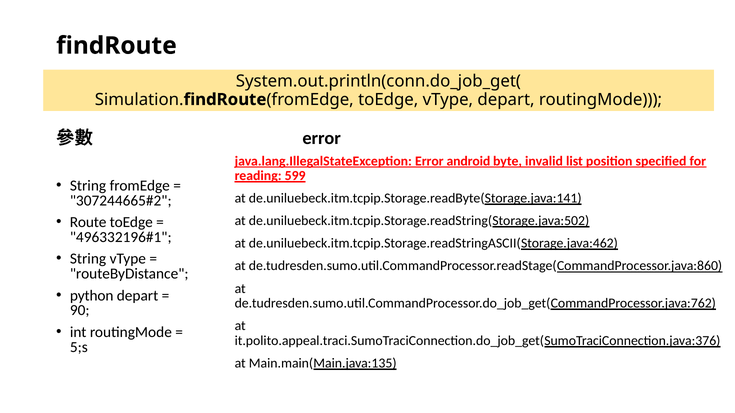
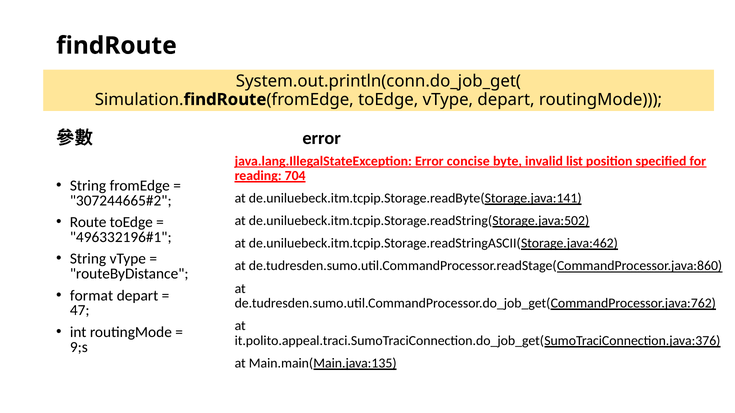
android: android -> concise
599: 599 -> 704
python: python -> format
90: 90 -> 47
5;s: 5;s -> 9;s
